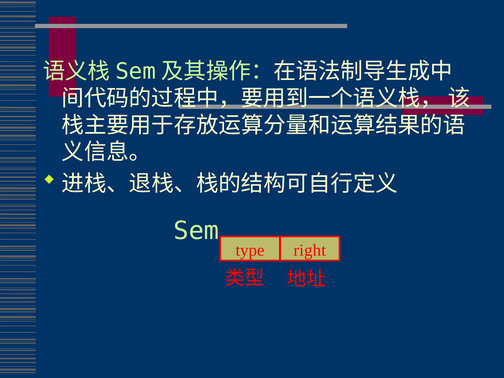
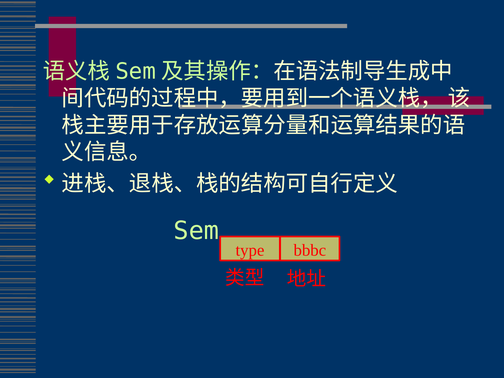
right: right -> bbbc
